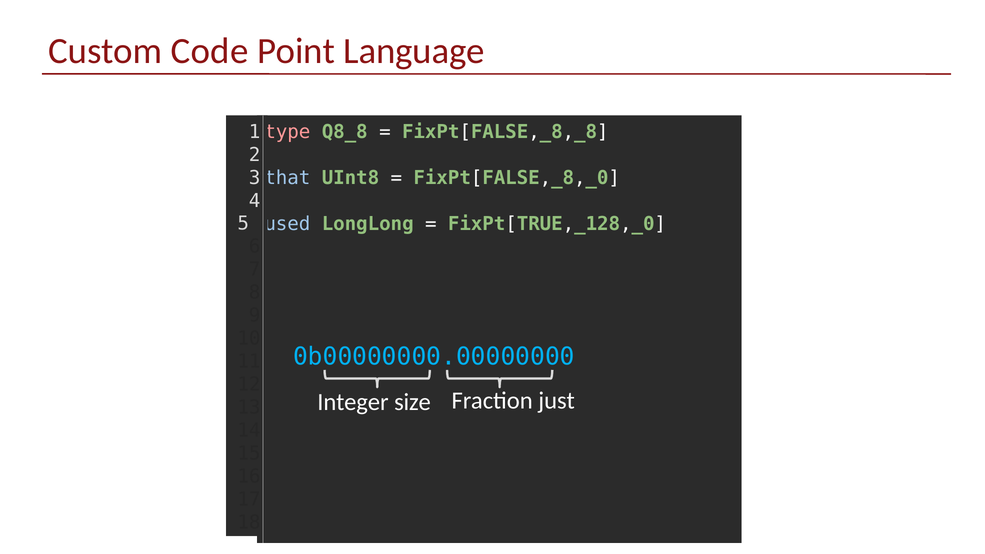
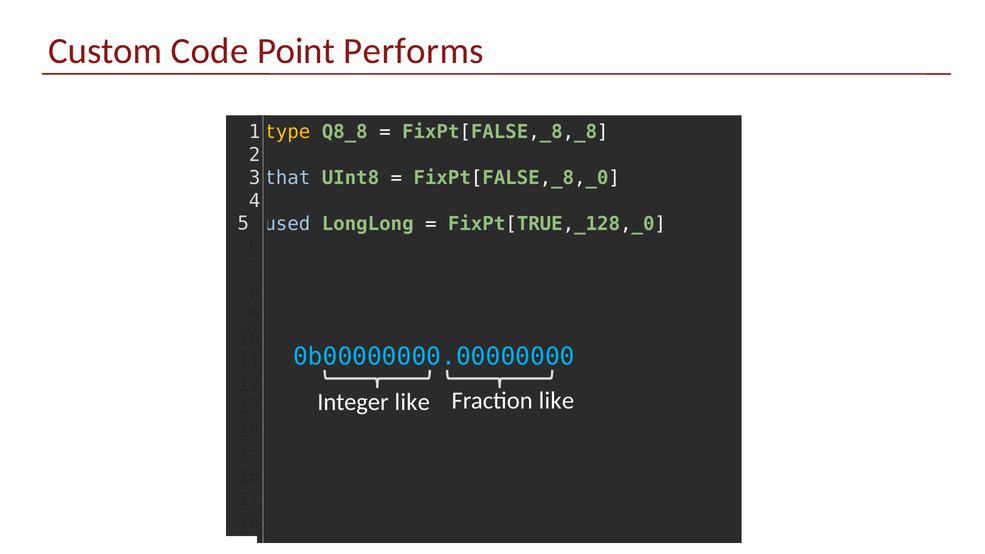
Language: Language -> Performs
type colour: pink -> yellow
Integer size: size -> like
Fraction just: just -> like
